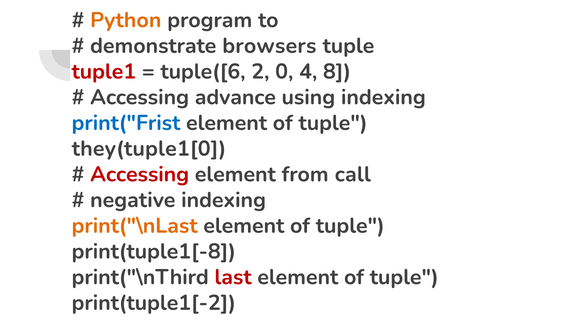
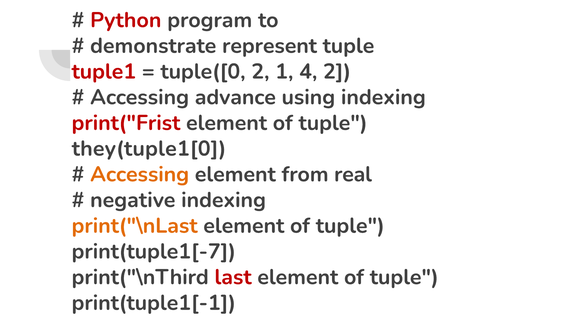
Python colour: orange -> red
browsers: browsers -> represent
tuple([6: tuple([6 -> tuple([0
0: 0 -> 1
4 8: 8 -> 2
print("Frist colour: blue -> red
Accessing at (140, 174) colour: red -> orange
call: call -> real
print(tuple1[-8: print(tuple1[-8 -> print(tuple1[-7
print(tuple1[-2: print(tuple1[-2 -> print(tuple1[-1
